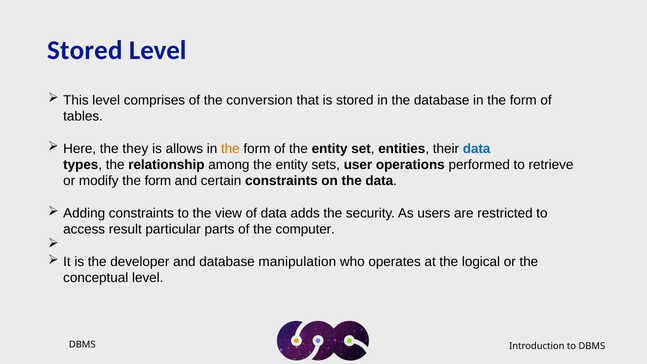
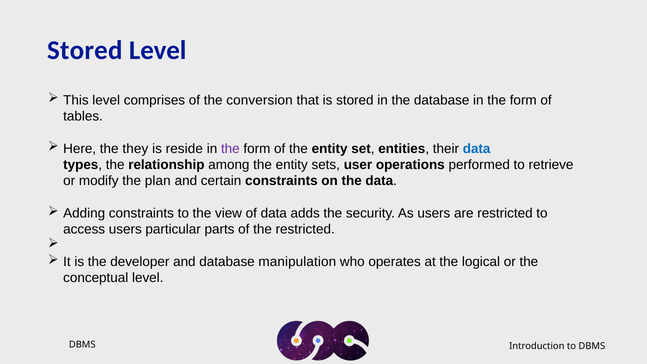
allows: allows -> reside
the at (230, 149) colour: orange -> purple
modify the form: form -> plan
access result: result -> users
the computer: computer -> restricted
